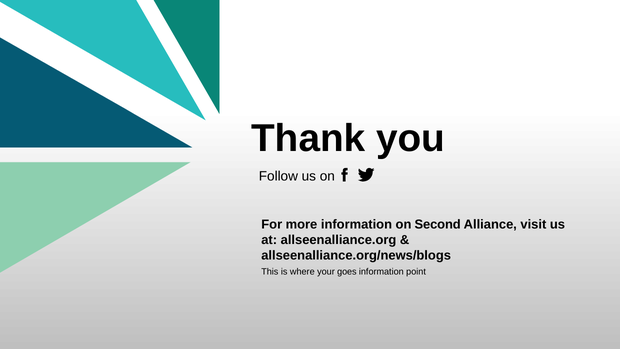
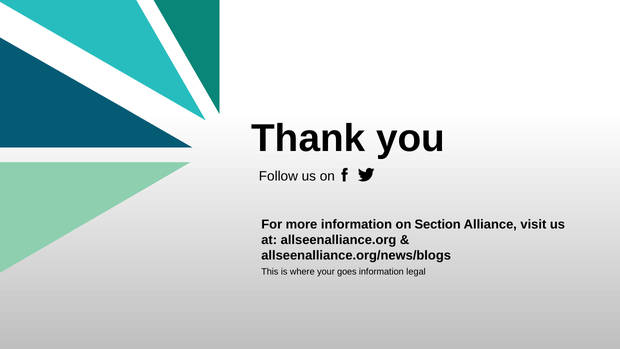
Second: Second -> Section
point: point -> legal
